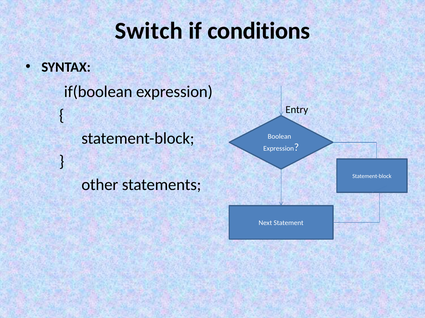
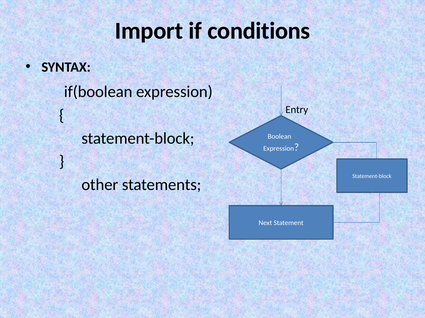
Switch: Switch -> Import
